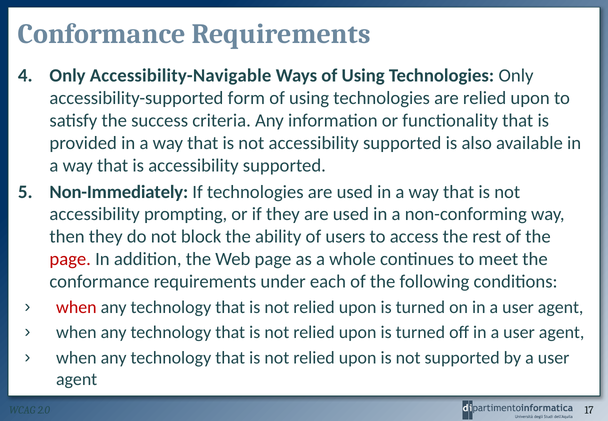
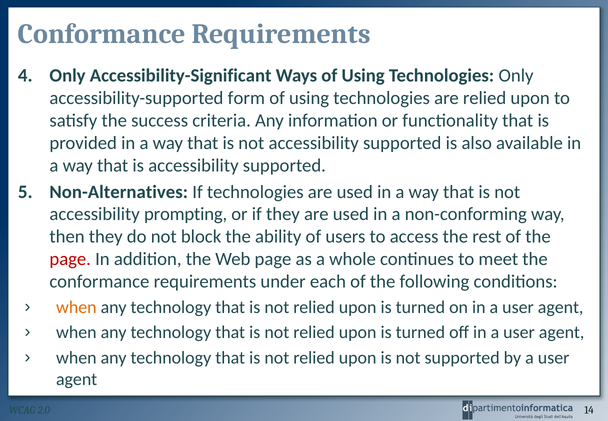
Accessibility-Navigable: Accessibility-Navigable -> Accessibility-Significant
Non-Immediately: Non-Immediately -> Non-Alternatives
when at (76, 307) colour: red -> orange
17: 17 -> 14
